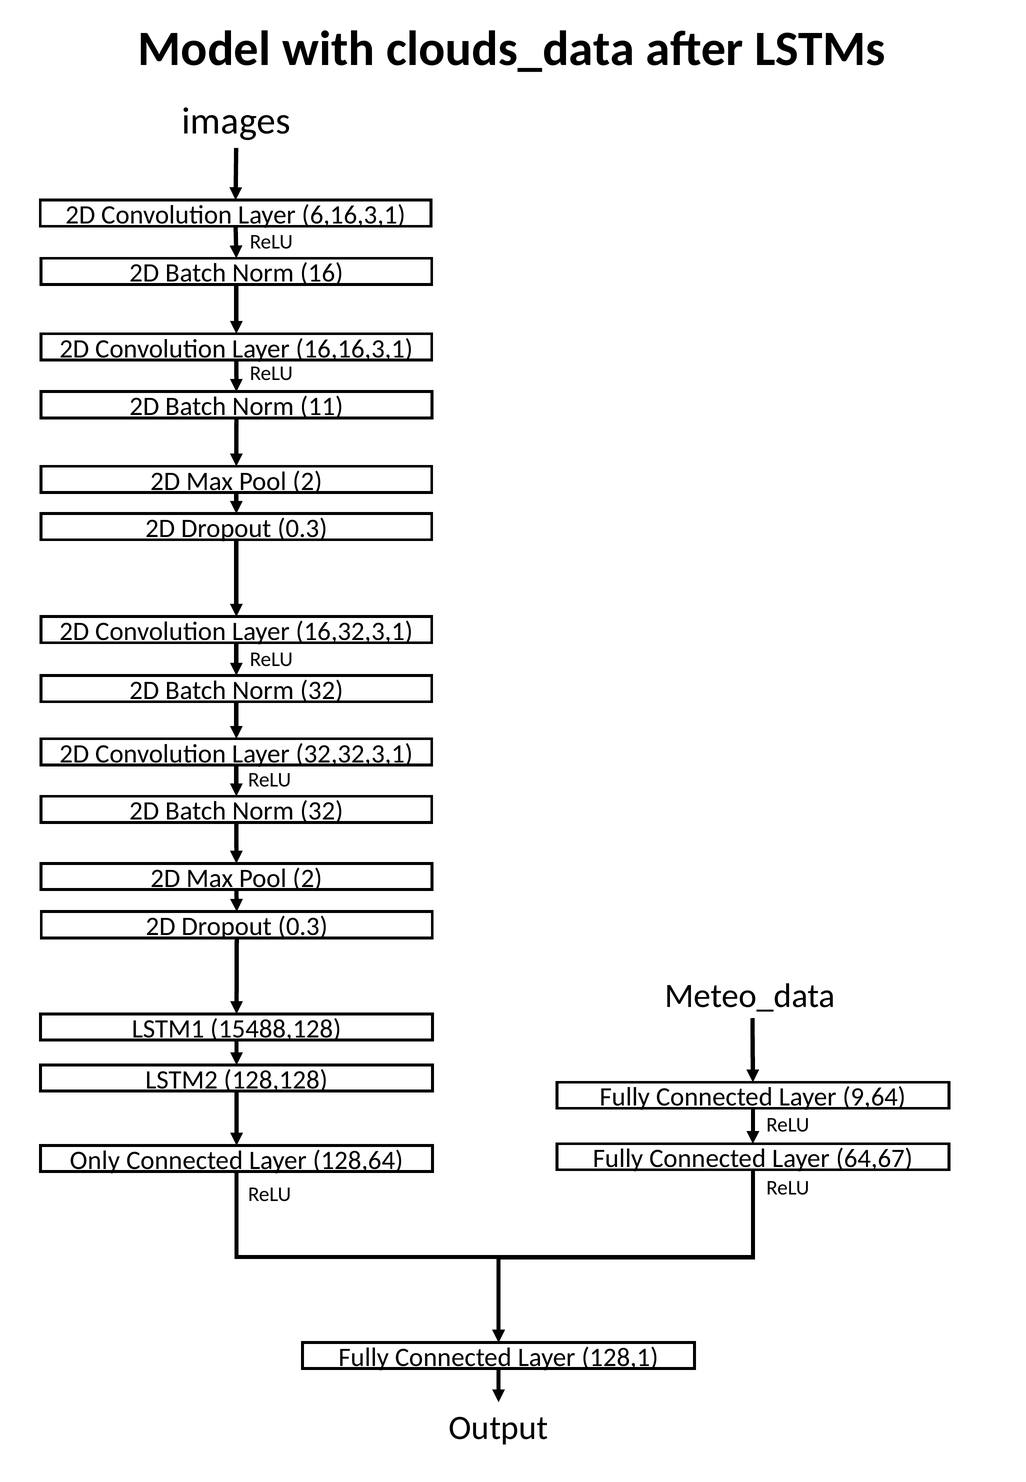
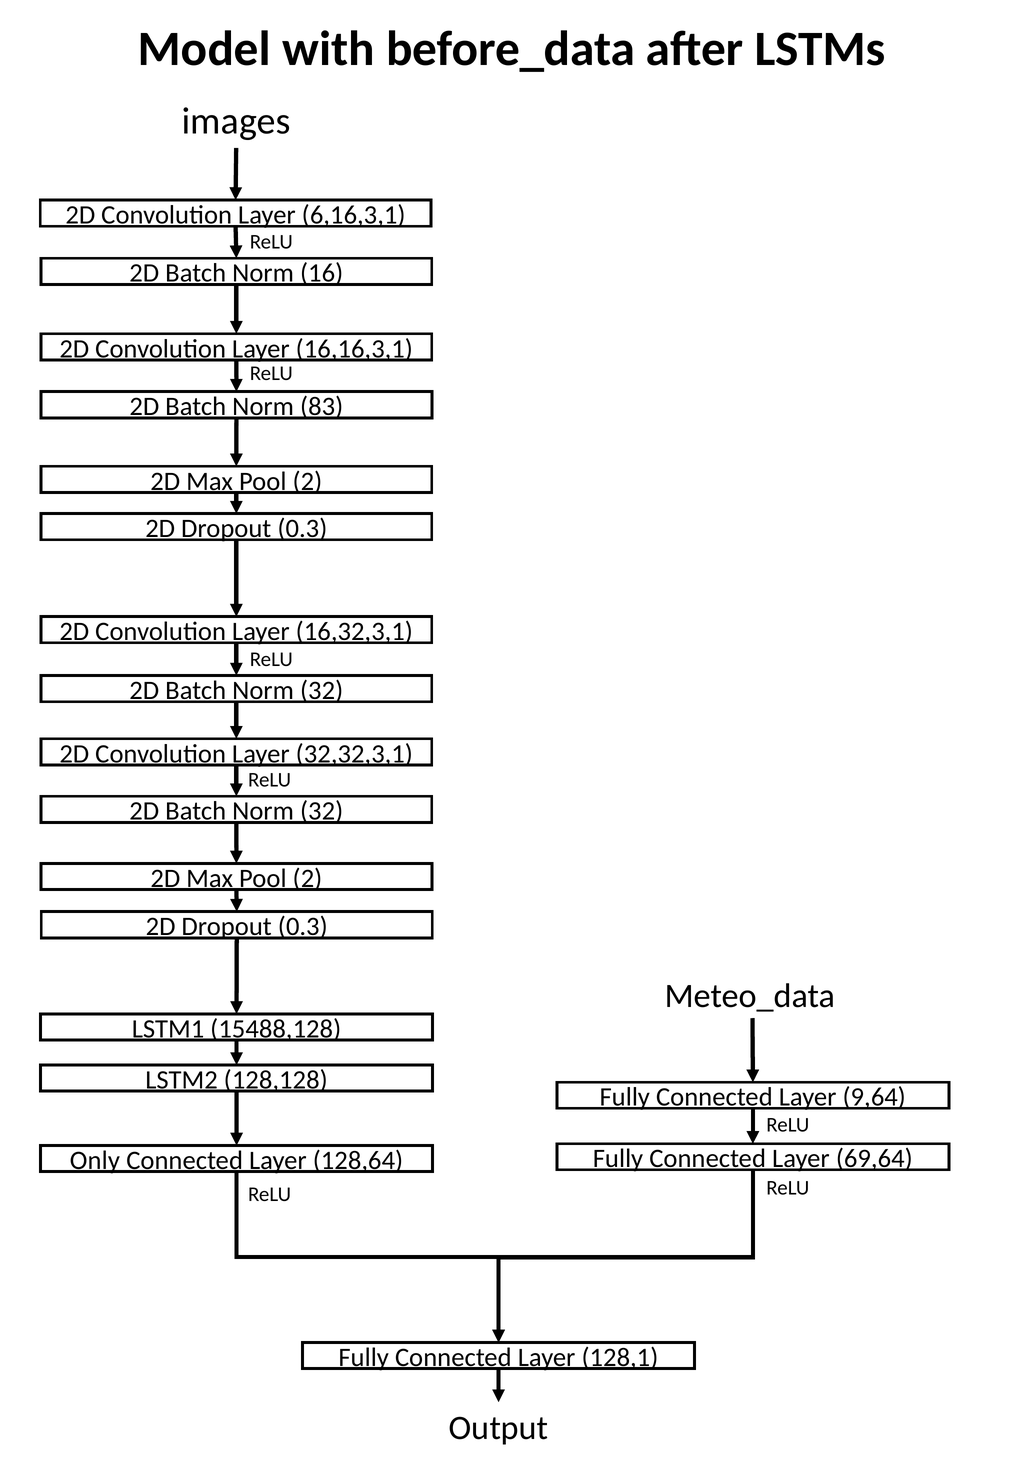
clouds_data: clouds_data -> before_data
11: 11 -> 83
64,67: 64,67 -> 69,64
